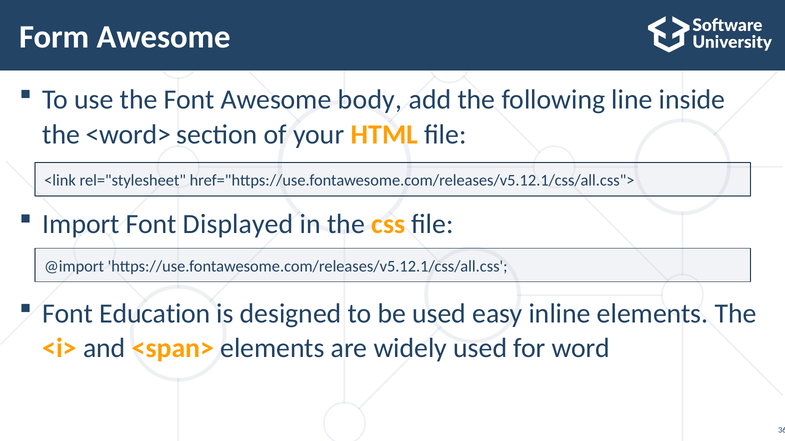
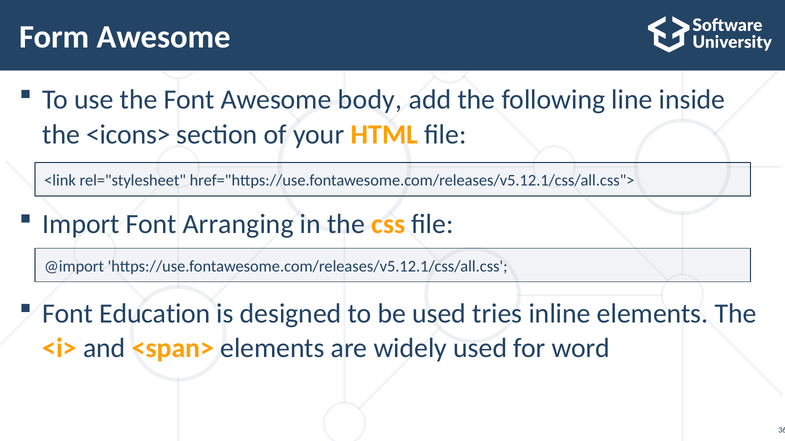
<word>: <word> -> <icons>
Displayed: Displayed -> Arranging
easy: easy -> tries
